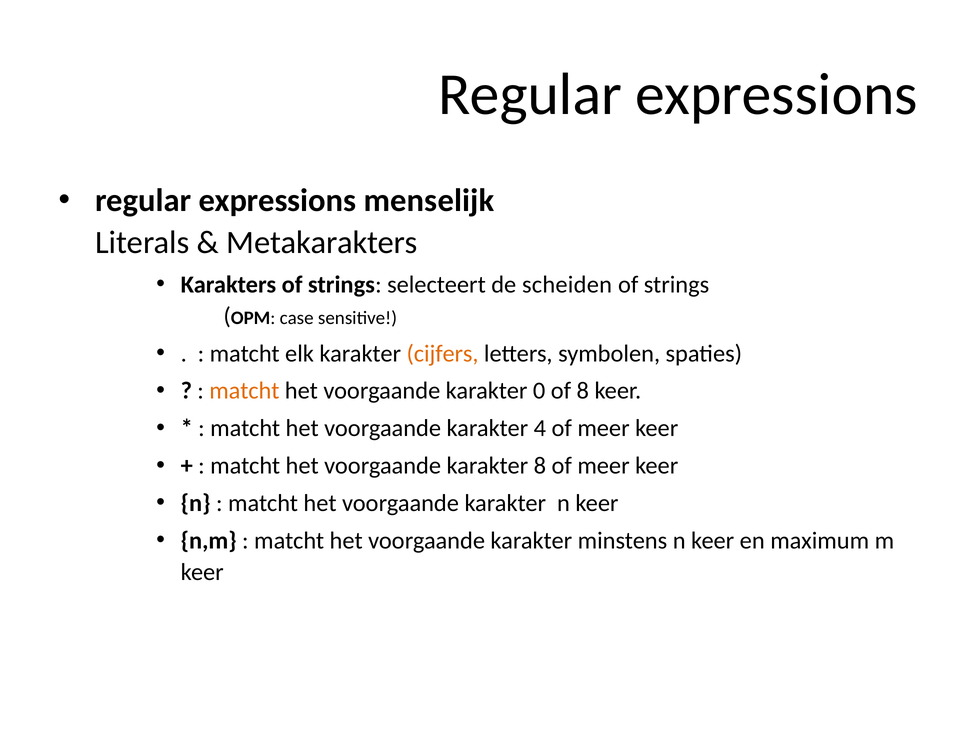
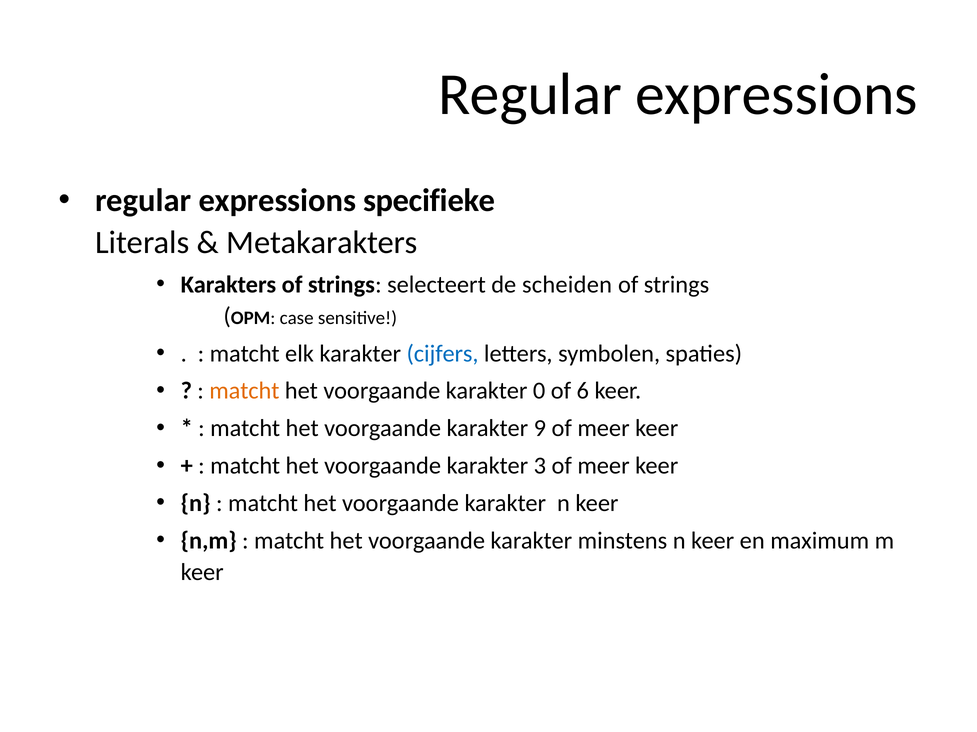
menselijk: menselijk -> specifieke
cijfers colour: orange -> blue
of 8: 8 -> 6
4: 4 -> 9
karakter 8: 8 -> 3
